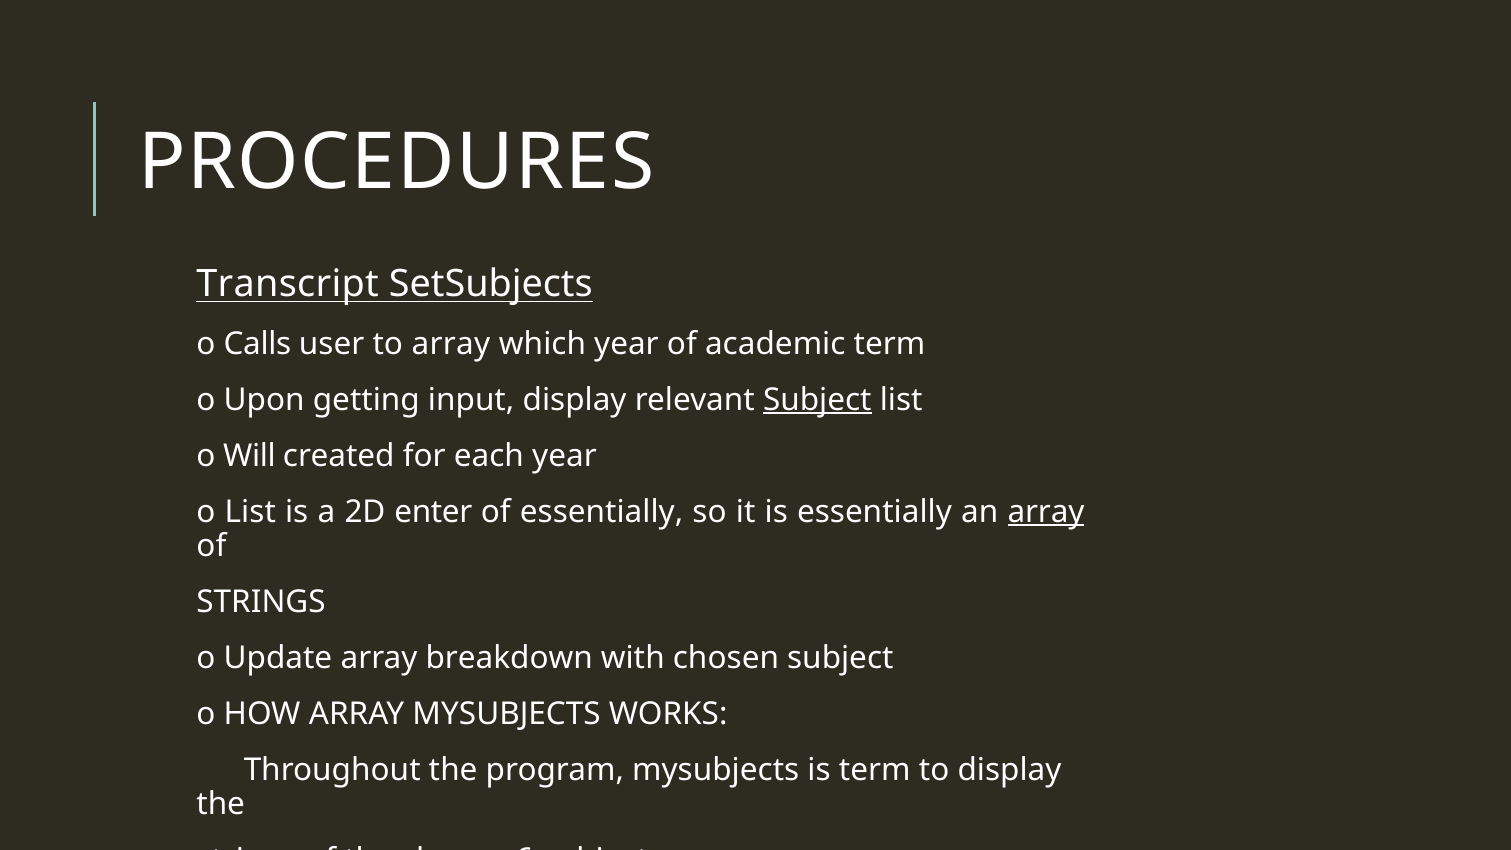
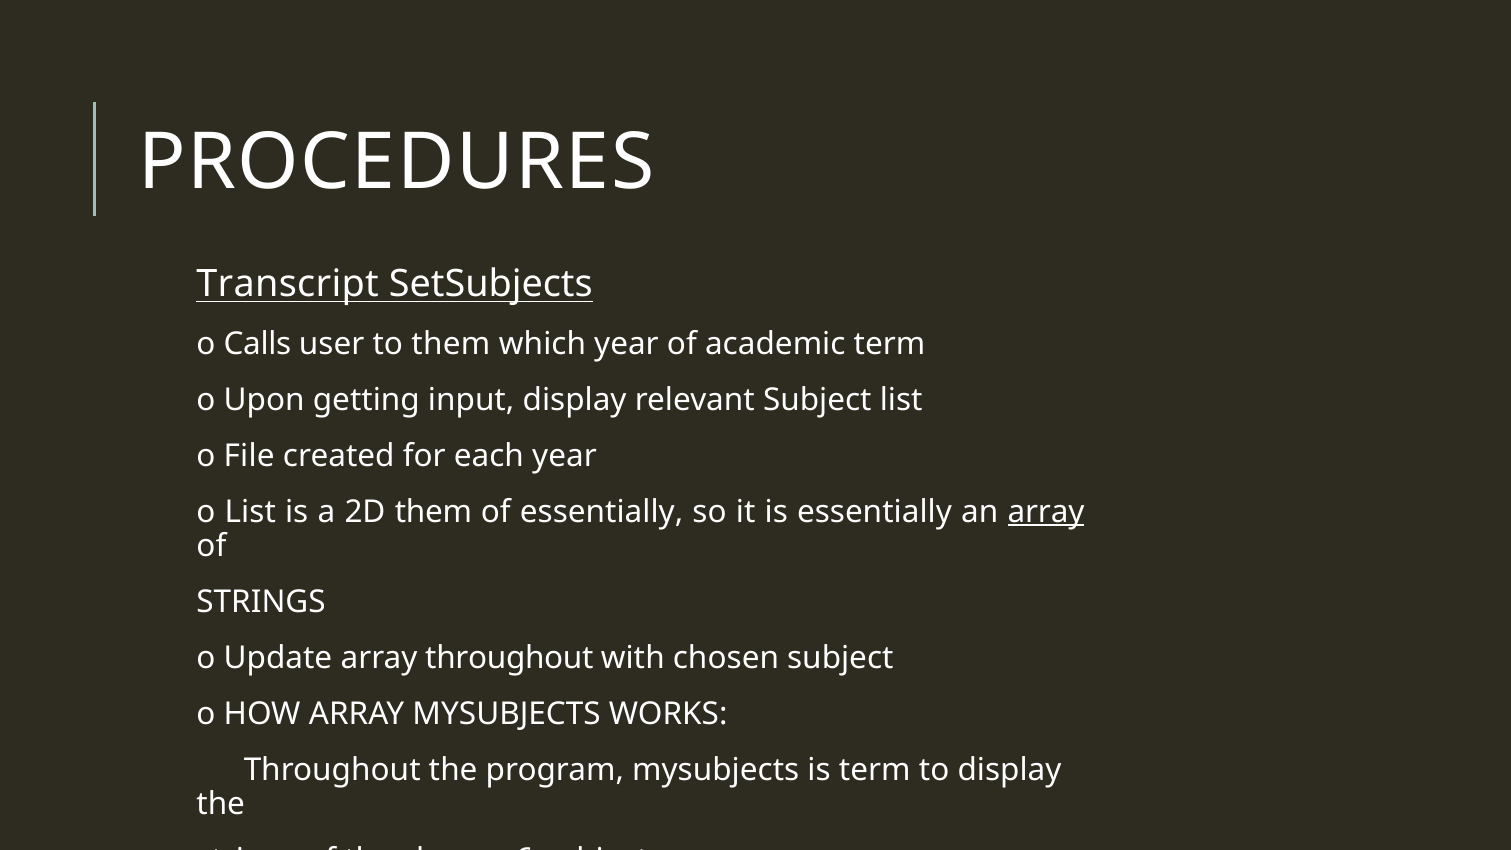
to array: array -> them
Subject at (817, 400) underline: present -> none
Will: Will -> File
2D enter: enter -> them
array breakdown: breakdown -> throughout
